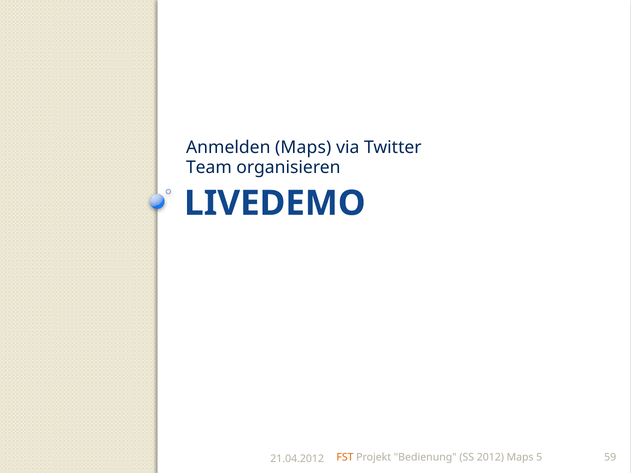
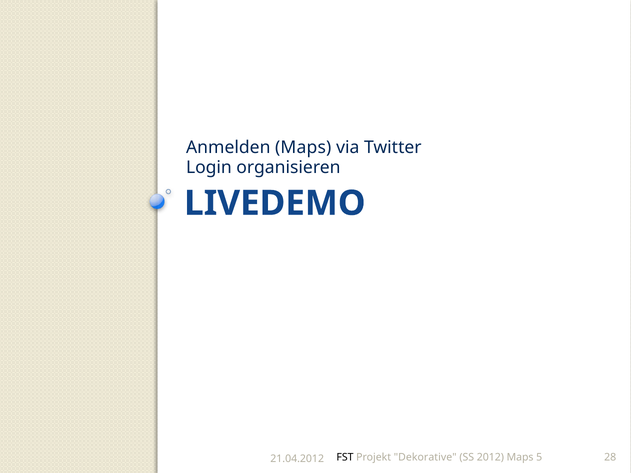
Team: Team -> Login
FST colour: orange -> black
Bedienung: Bedienung -> Dekorative
59: 59 -> 28
